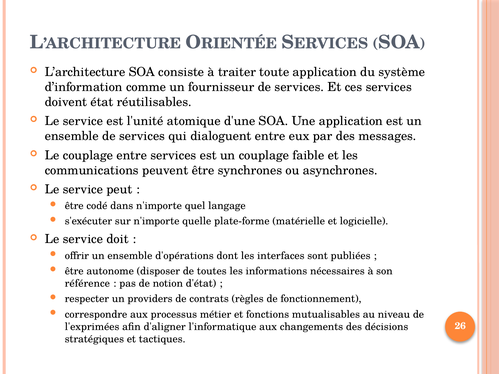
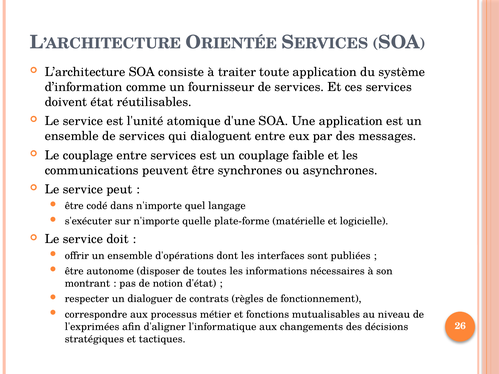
référence: référence -> montrant
providers: providers -> dialoguer
